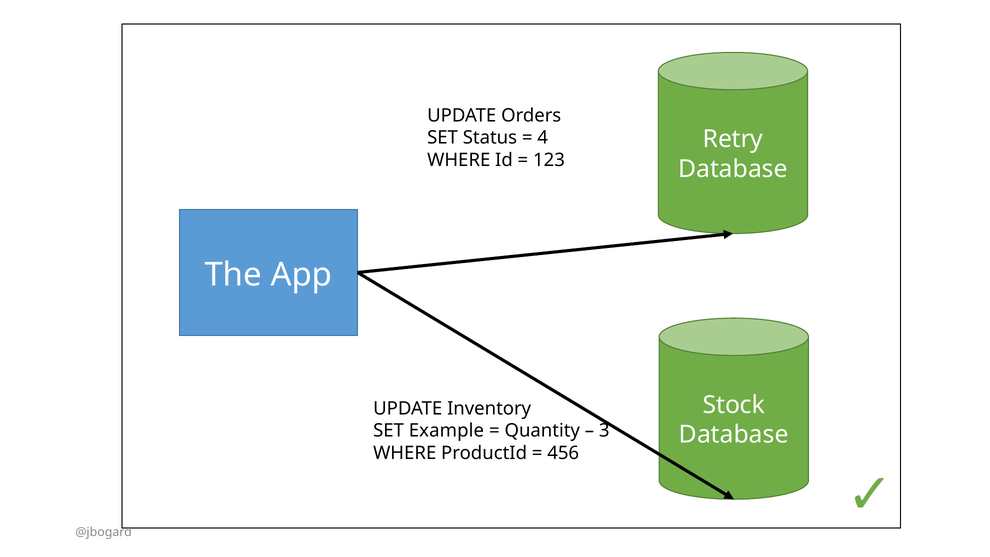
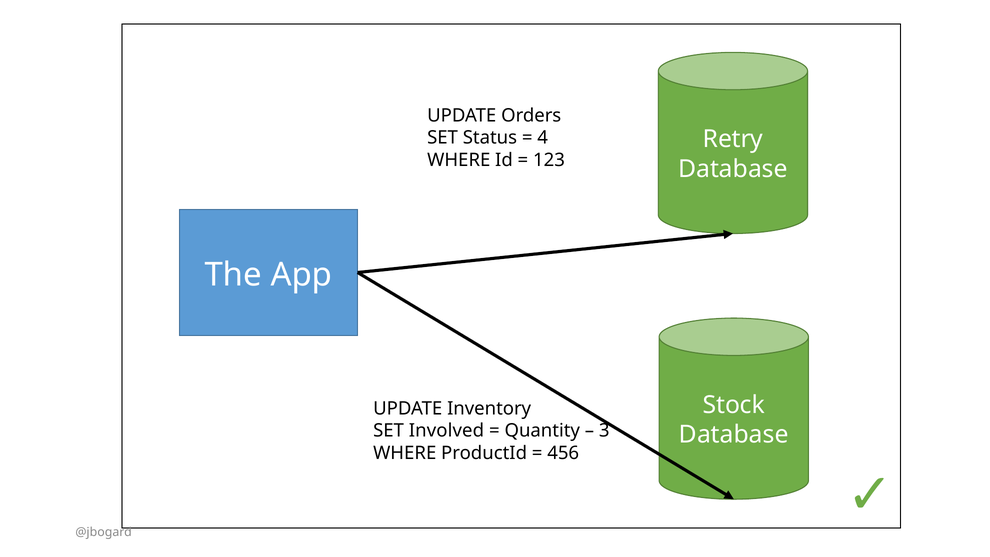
Example: Example -> Involved
